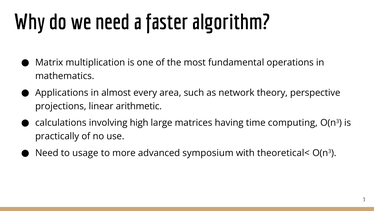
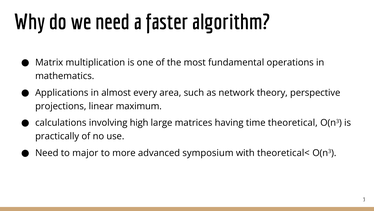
arithmetic: arithmetic -> maximum
computing: computing -> theoretical
usage: usage -> major
